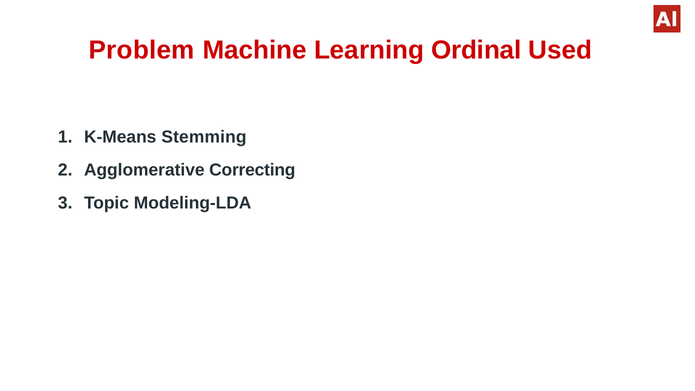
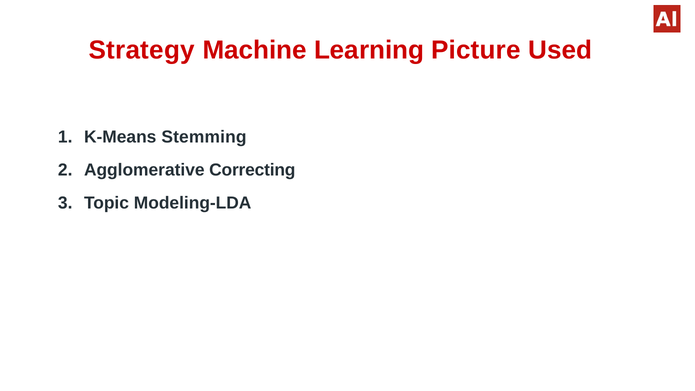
Problem: Problem -> Strategy
Ordinal: Ordinal -> Picture
